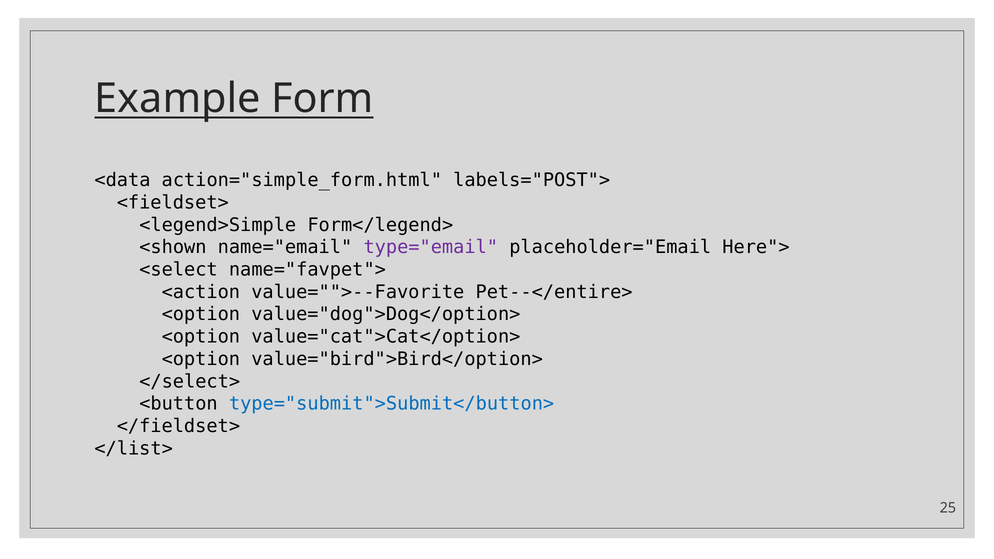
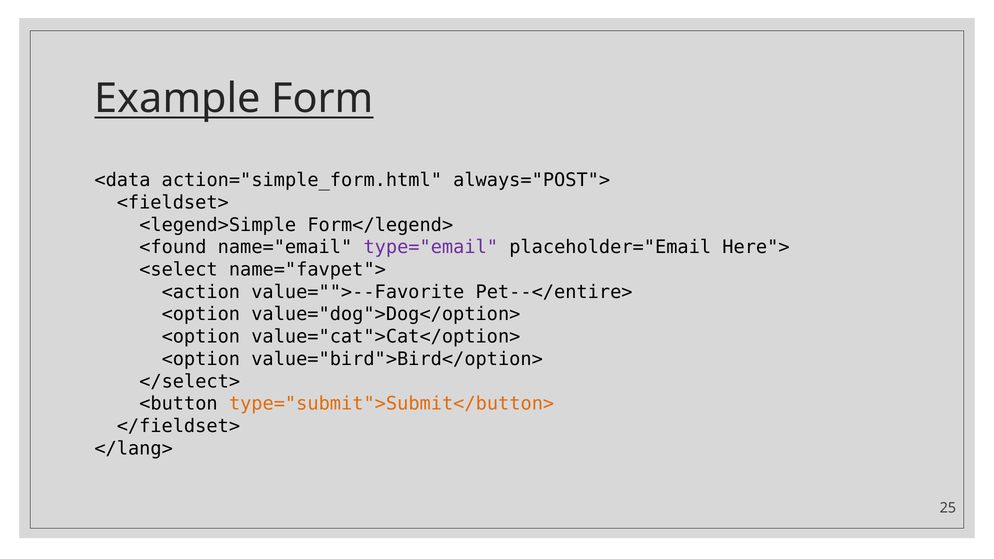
labels="POST">: labels="POST"> -> always="POST">
<shown: <shown -> <found
type="submit">Submit</button> colour: blue -> orange
</list>: </list> -> </lang>
